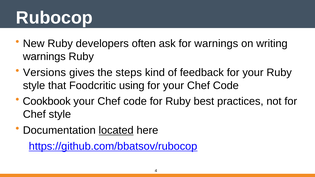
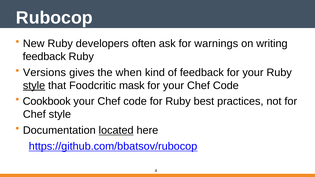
warnings at (44, 57): warnings -> feedback
steps: steps -> when
style at (34, 86) underline: none -> present
using: using -> mask
